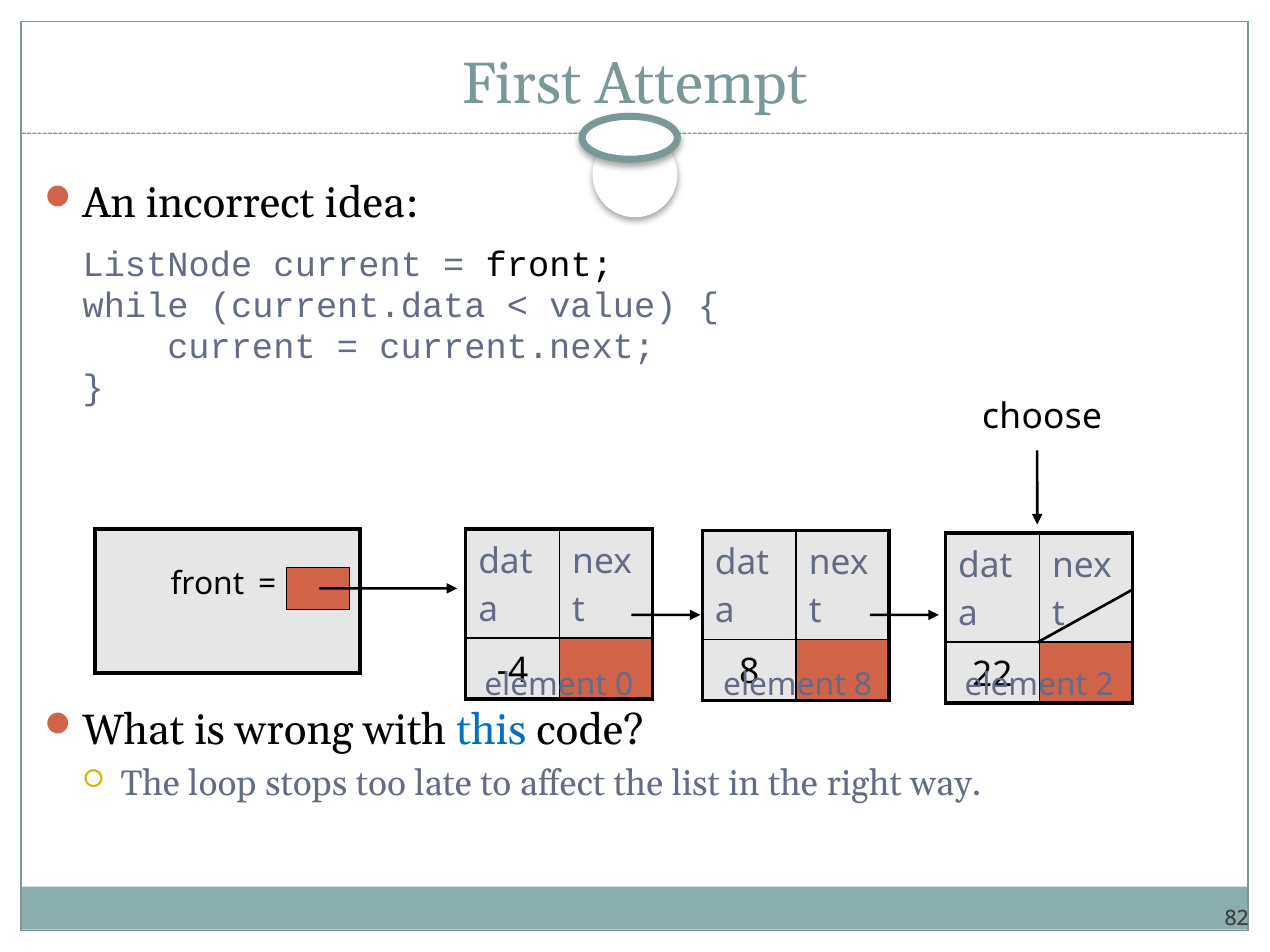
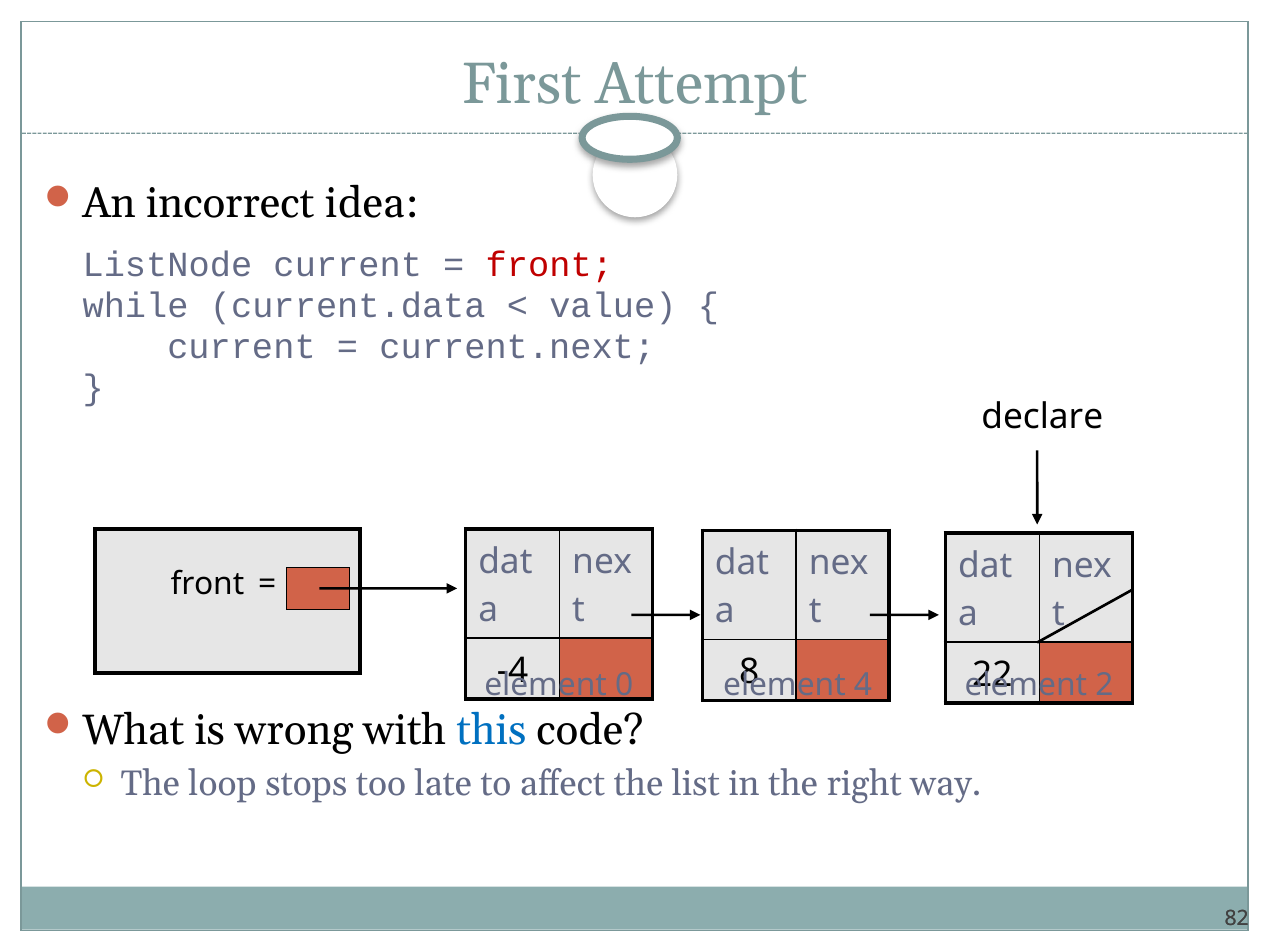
front at (549, 265) colour: black -> red
choose: choose -> declare
8 at (863, 686): 8 -> 4
